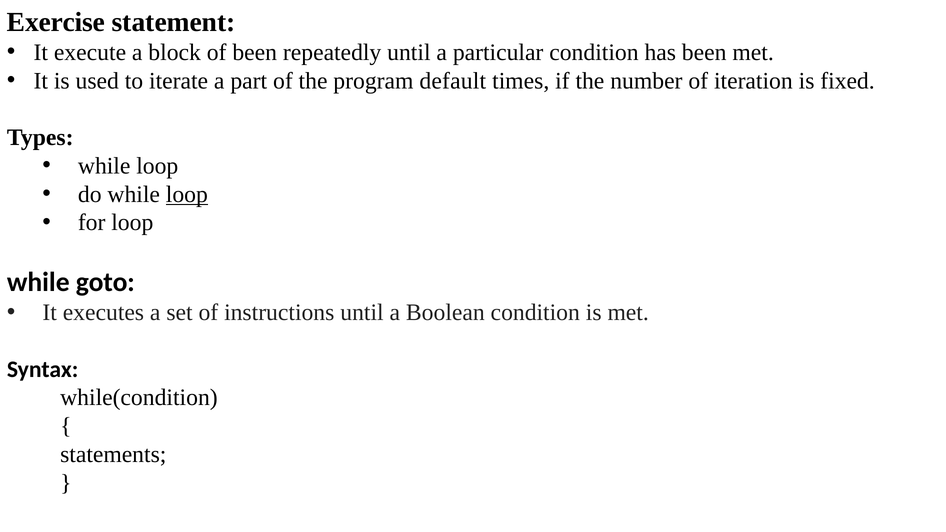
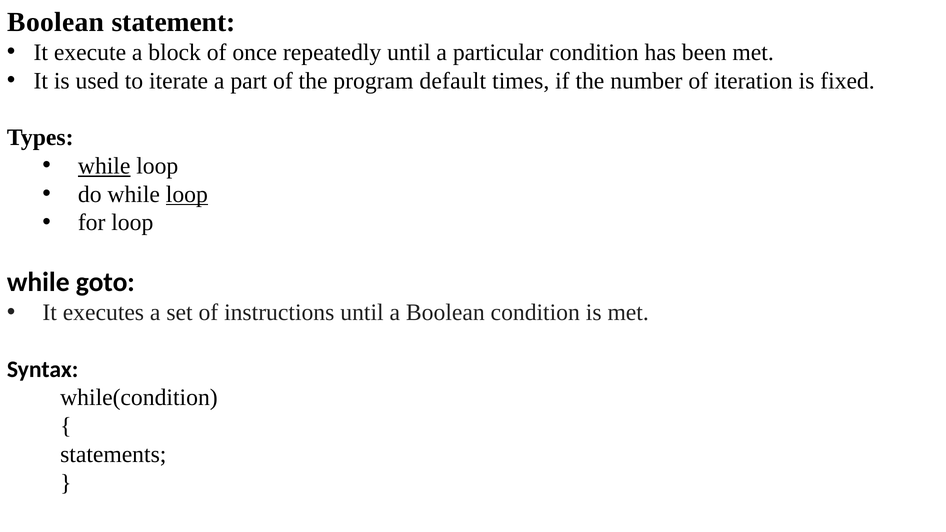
Exercise at (56, 22): Exercise -> Boolean
of been: been -> once
while at (104, 166) underline: none -> present
